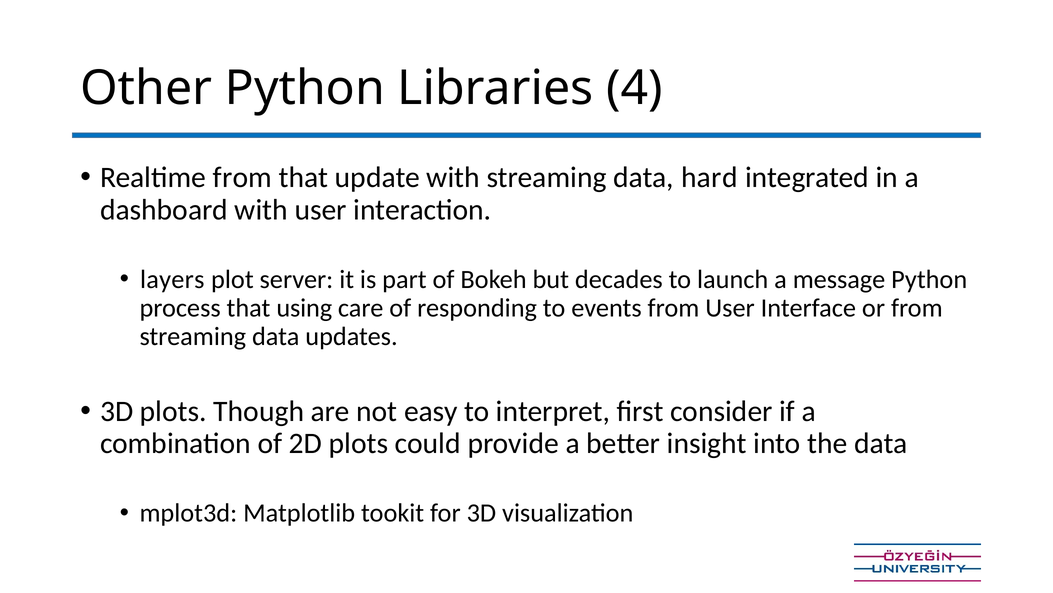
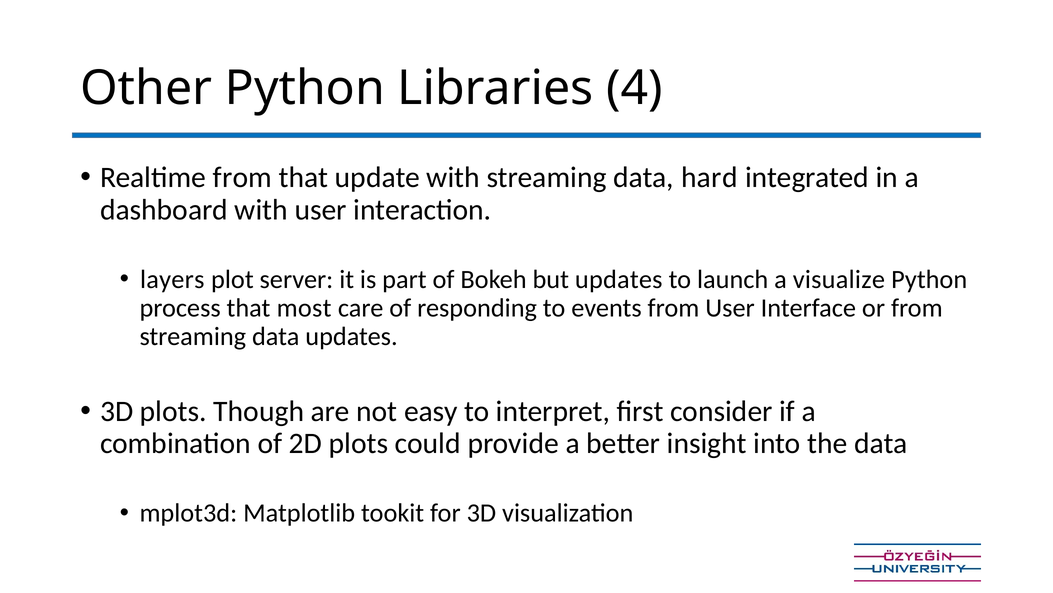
but decades: decades -> updates
message: message -> visualize
using: using -> most
